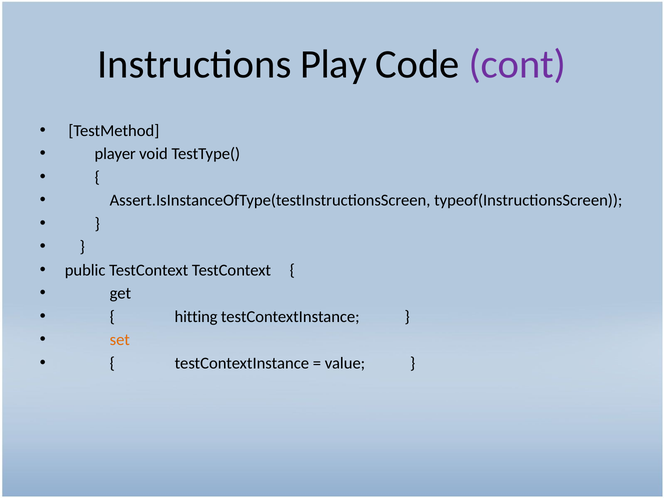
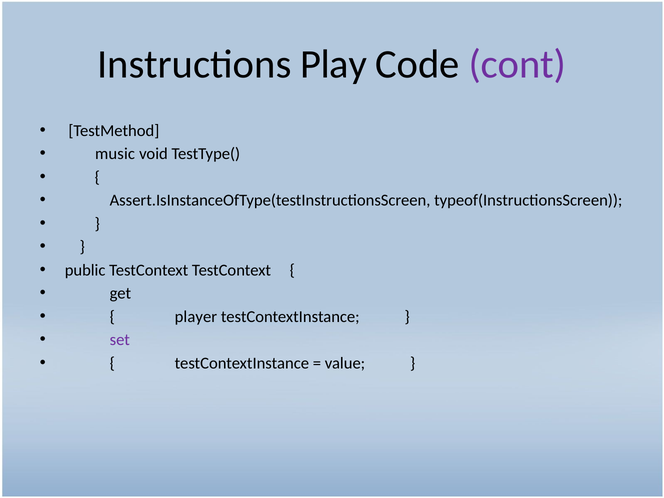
player: player -> music
hitting: hitting -> player
set colour: orange -> purple
